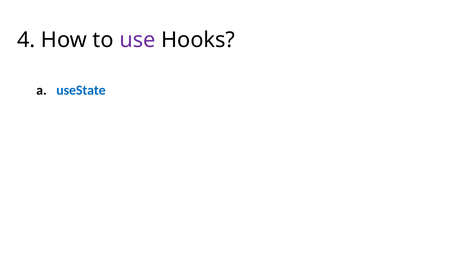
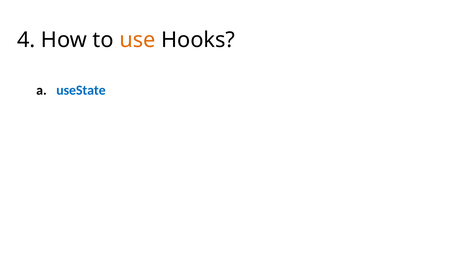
use colour: purple -> orange
